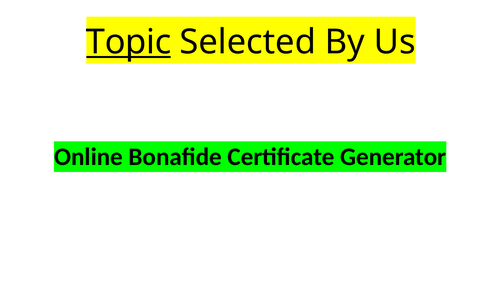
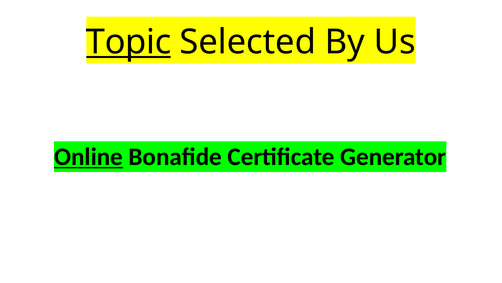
Online underline: none -> present
